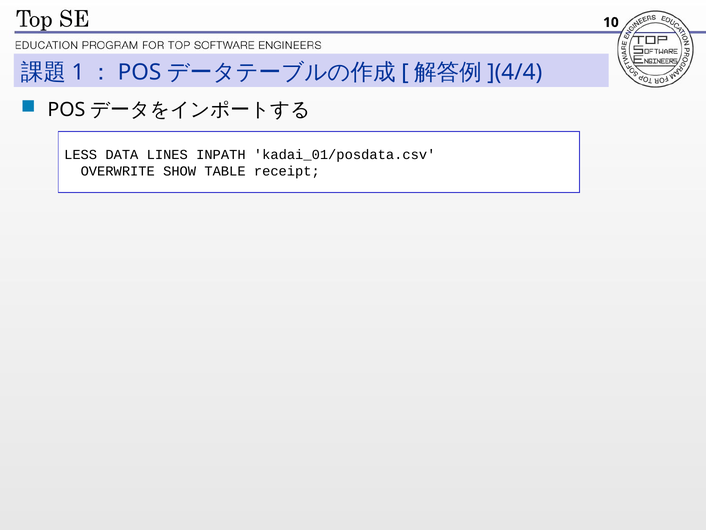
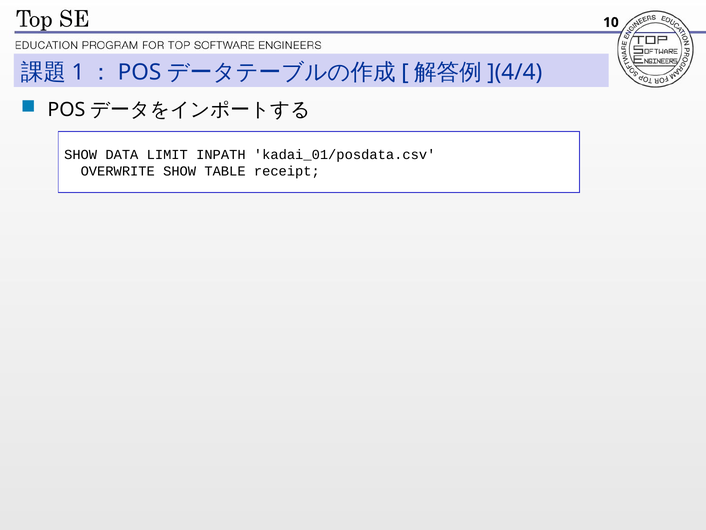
LESS at (81, 155): LESS -> SHOW
LINES: LINES -> LIMIT
